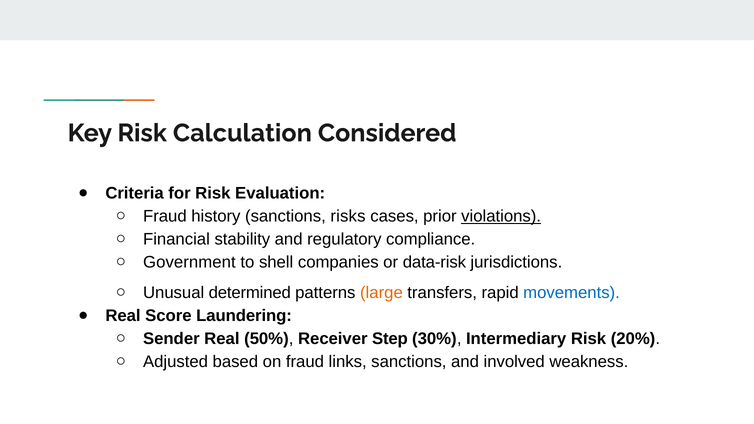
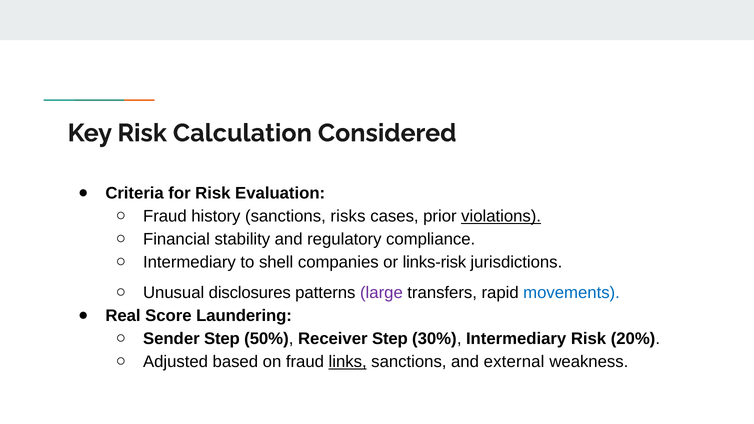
Government at (189, 262): Government -> Intermediary
data-risk: data-risk -> links-risk
determined: determined -> disclosures
large colour: orange -> purple
Sender Real: Real -> Step
links underline: none -> present
involved: involved -> external
